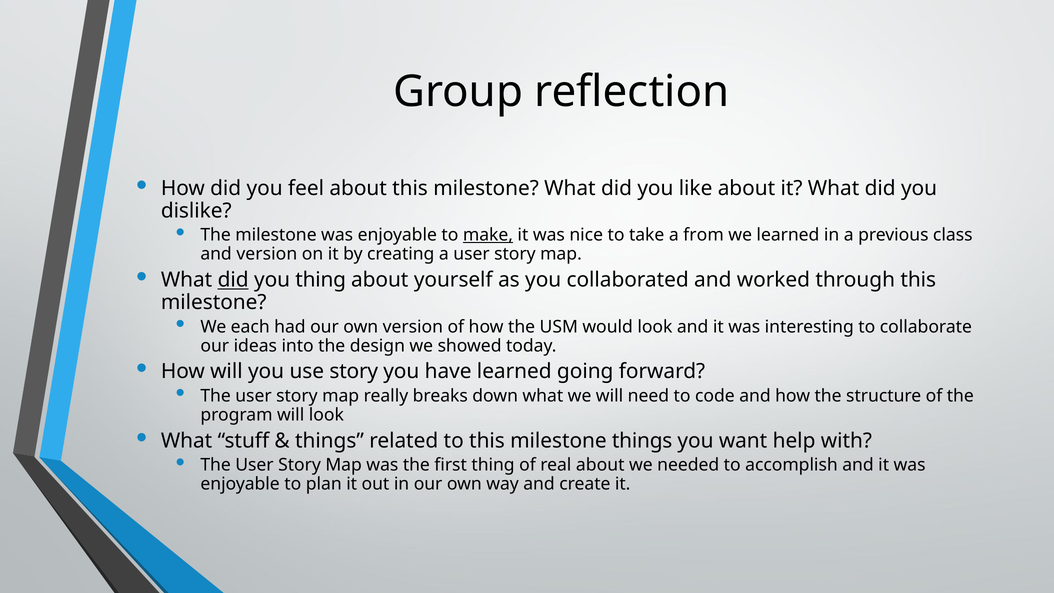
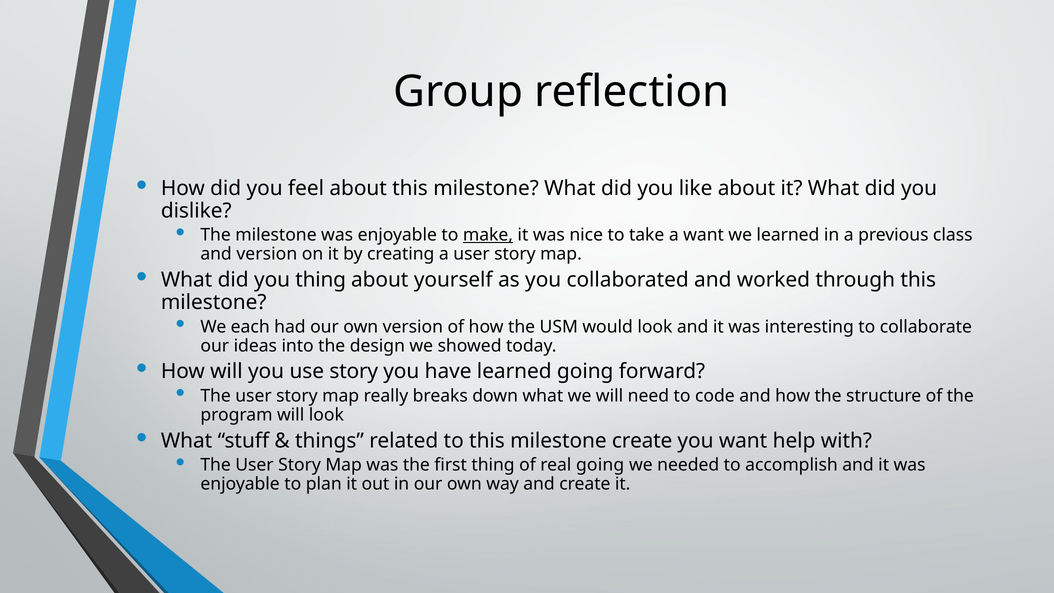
a from: from -> want
did at (233, 280) underline: present -> none
milestone things: things -> create
real about: about -> going
